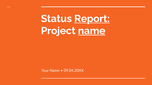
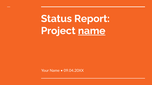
Report underline: present -> none
